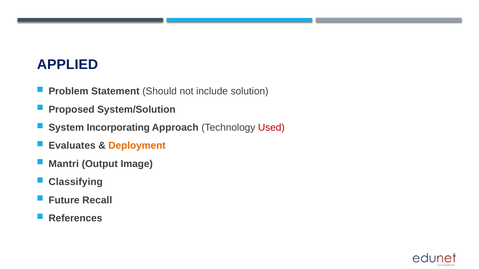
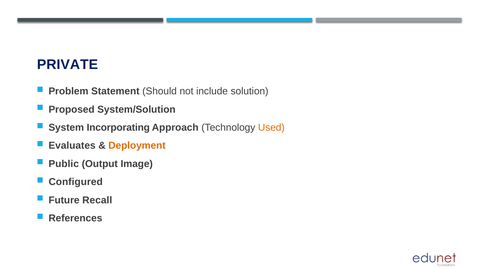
APPLIED: APPLIED -> PRIVATE
Used colour: red -> orange
Mantri: Mantri -> Public
Classifying: Classifying -> Configured
